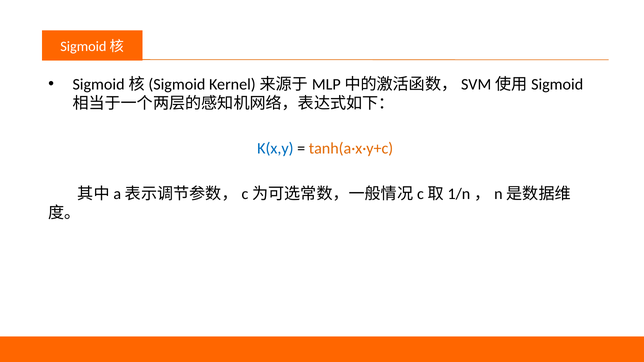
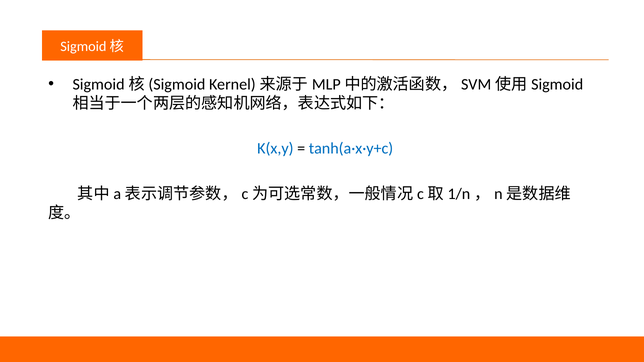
tanh(a·x·y+c colour: orange -> blue
